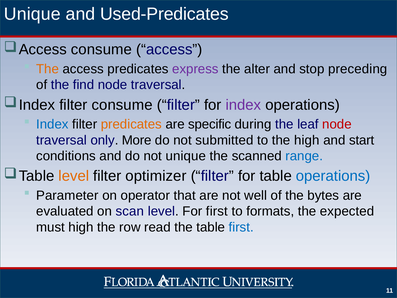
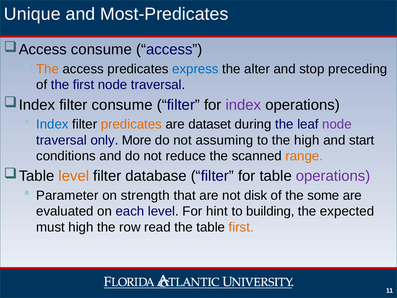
Used-Predicates: Used-Predicates -> Most-Predicates
express colour: purple -> blue
the find: find -> first
specific: specific -> dataset
node at (337, 124) colour: red -> purple
submitted: submitted -> assuming
not unique: unique -> reduce
range colour: blue -> orange
optimizer: optimizer -> database
operations at (333, 176) colour: blue -> purple
operator: operator -> strength
well: well -> disk
bytes: bytes -> some
scan: scan -> each
For first: first -> hint
formats: formats -> building
first at (241, 227) colour: blue -> orange
